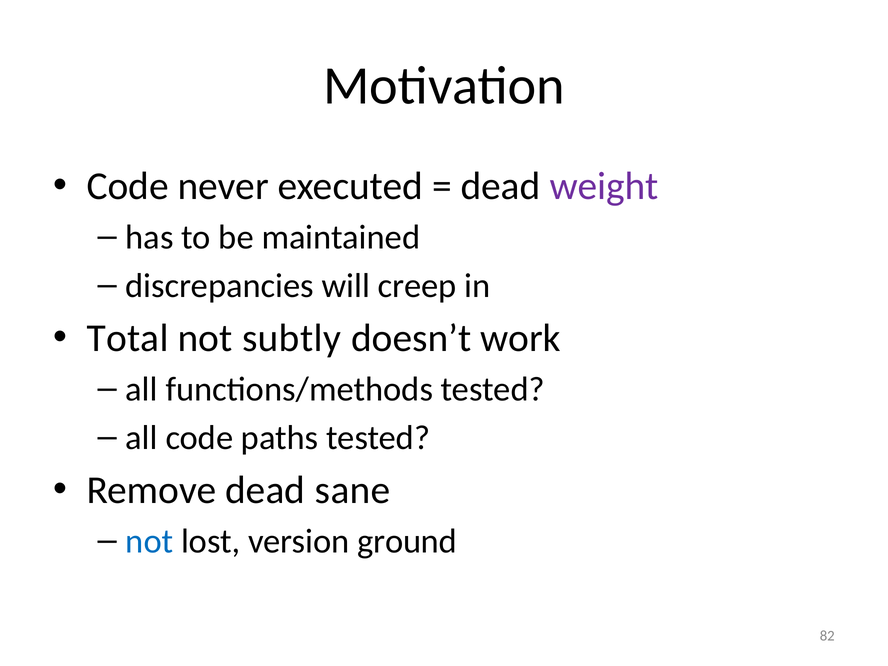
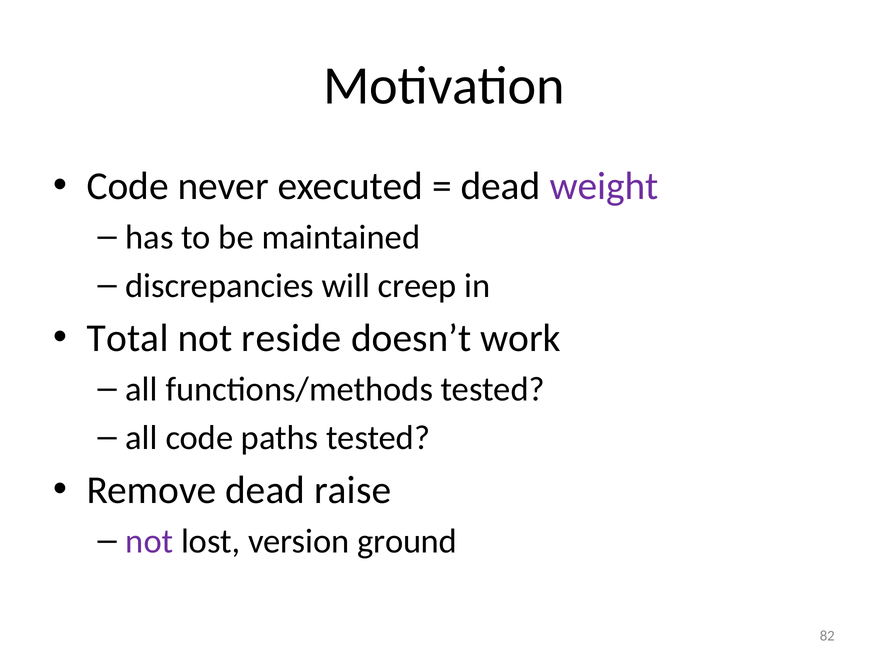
subtly: subtly -> reside
sane: sane -> raise
not at (149, 541) colour: blue -> purple
